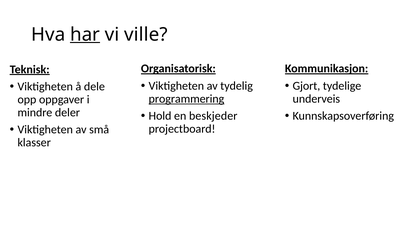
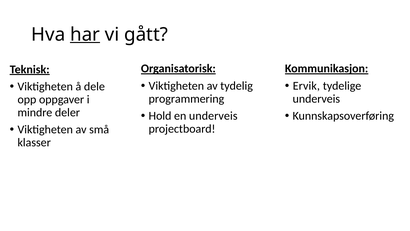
ville: ville -> gått
Gjort: Gjort -> Ervik
programmering underline: present -> none
en beskjeder: beskjeder -> underveis
